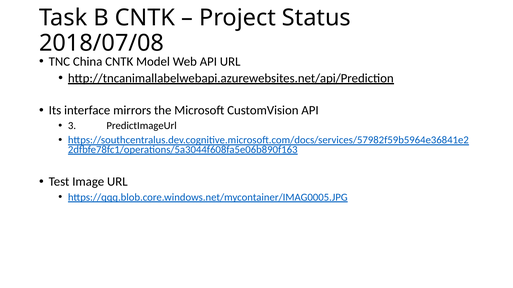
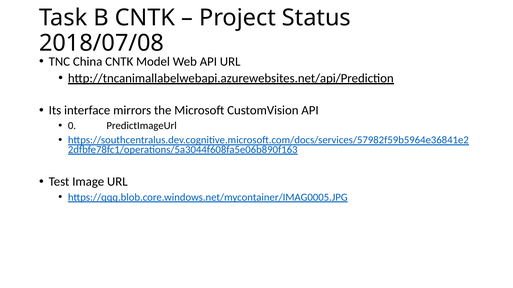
3: 3 -> 0
